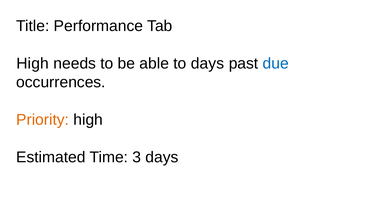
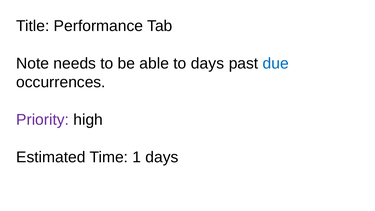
High at (33, 63): High -> Note
Priority colour: orange -> purple
3: 3 -> 1
